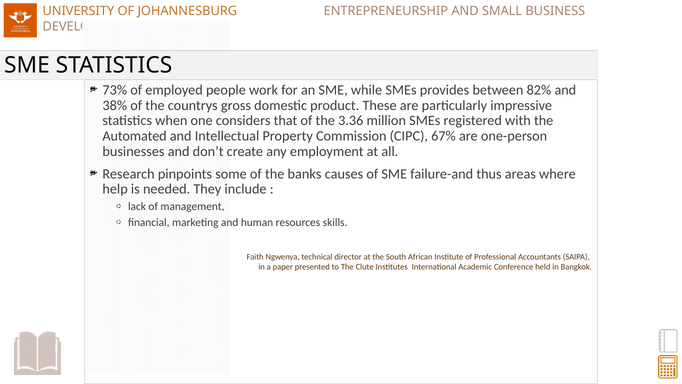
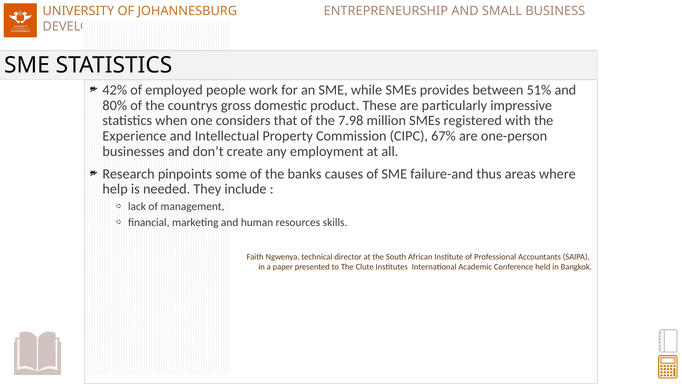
73%: 73% -> 42%
82%: 82% -> 51%
38%: 38% -> 80%
3.36: 3.36 -> 7.98
Automated: Automated -> Experience
